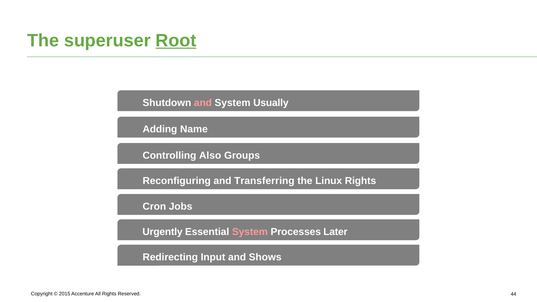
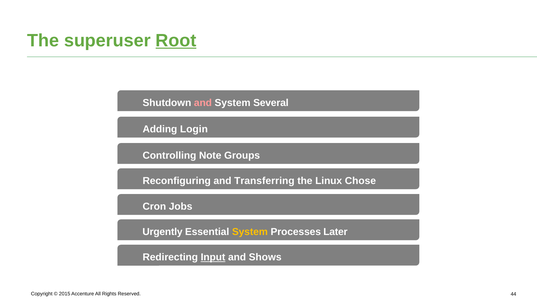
Usually: Usually -> Several
Name: Name -> Login
Also: Also -> Note
Linux Rights: Rights -> Chose
System at (250, 232) colour: pink -> yellow
Input underline: none -> present
